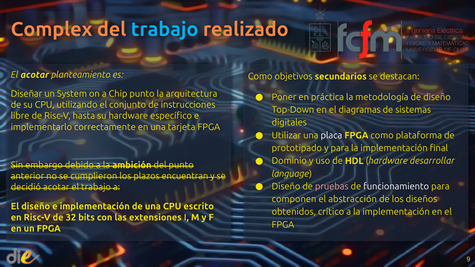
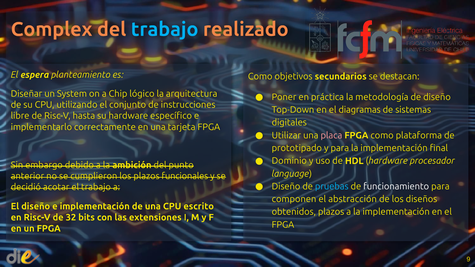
El acotar: acotar -> espera
Chip punto: punto -> lógico
placa colour: white -> pink
desarrollar: desarrollar -> procesador
encuentran: encuentran -> funcionales
pruebas colour: pink -> light blue
obtenidos crítico: crítico -> plazos
